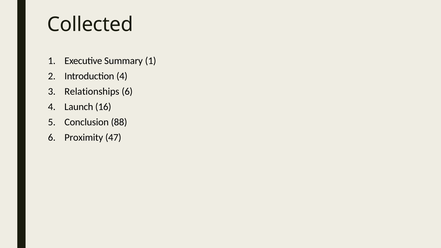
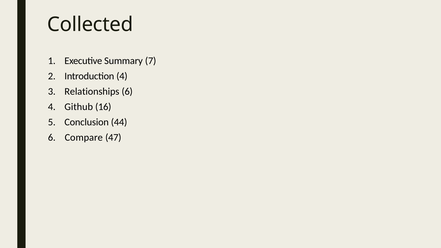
Summary 1: 1 -> 7
Launch: Launch -> Github
88: 88 -> 44
Proximity: Proximity -> Compare
